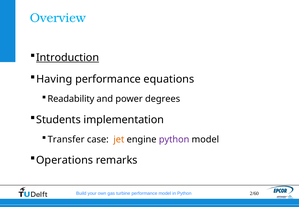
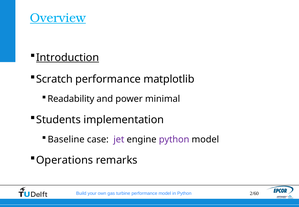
Overview underline: none -> present
Having: Having -> Scratch
equations: equations -> matplotlib
degrees: degrees -> minimal
Transfer: Transfer -> Baseline
jet colour: orange -> purple
